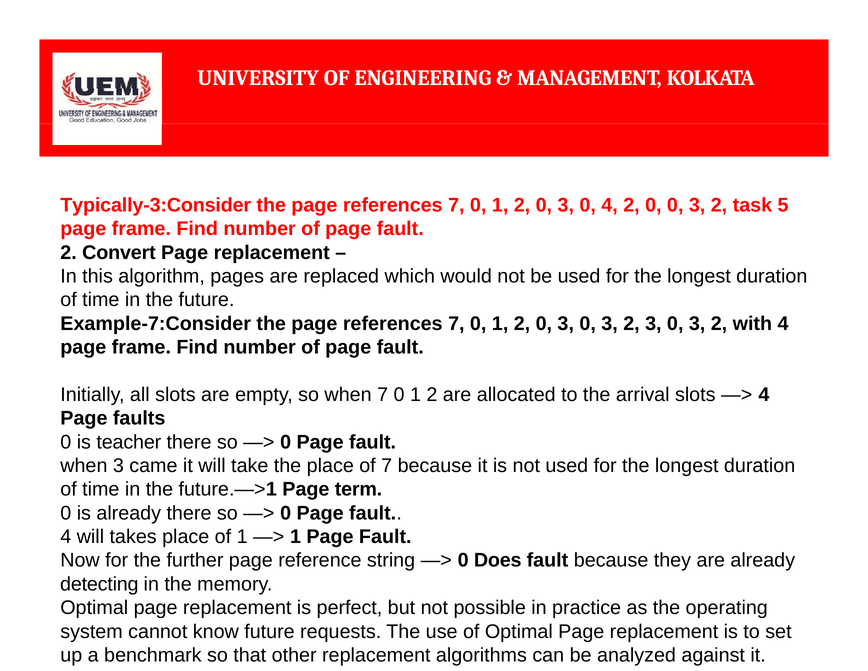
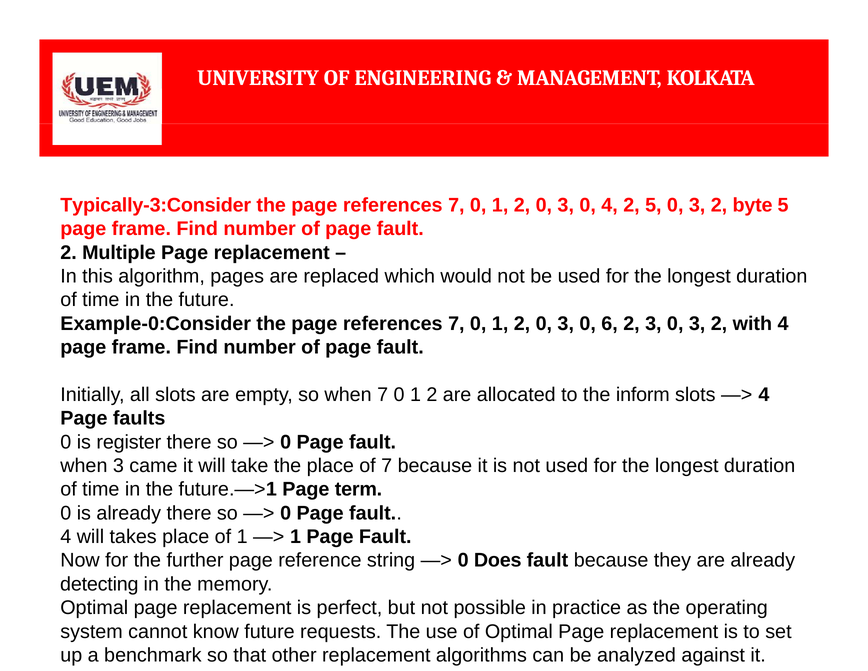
4 2 0: 0 -> 5
task: task -> byte
Convert: Convert -> Multiple
Example-7:Consider: Example-7:Consider -> Example-0:Consider
0 3 0 3: 3 -> 6
arrival: arrival -> inform
teacher: teacher -> register
